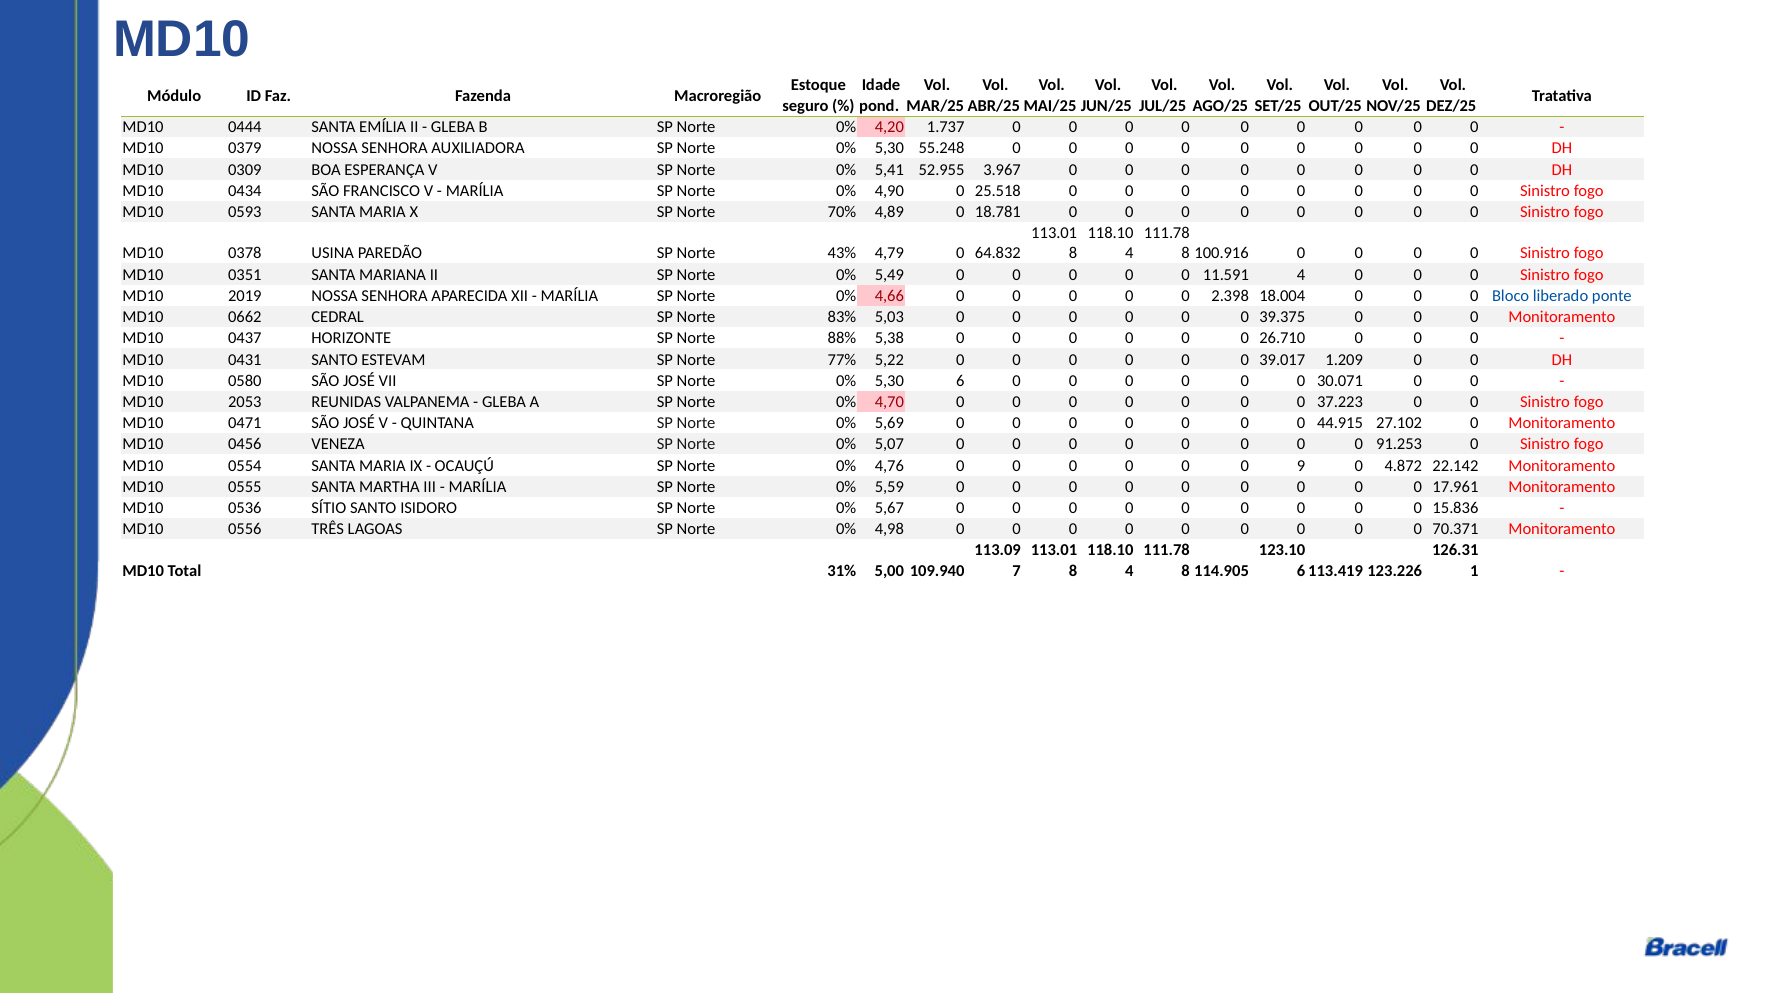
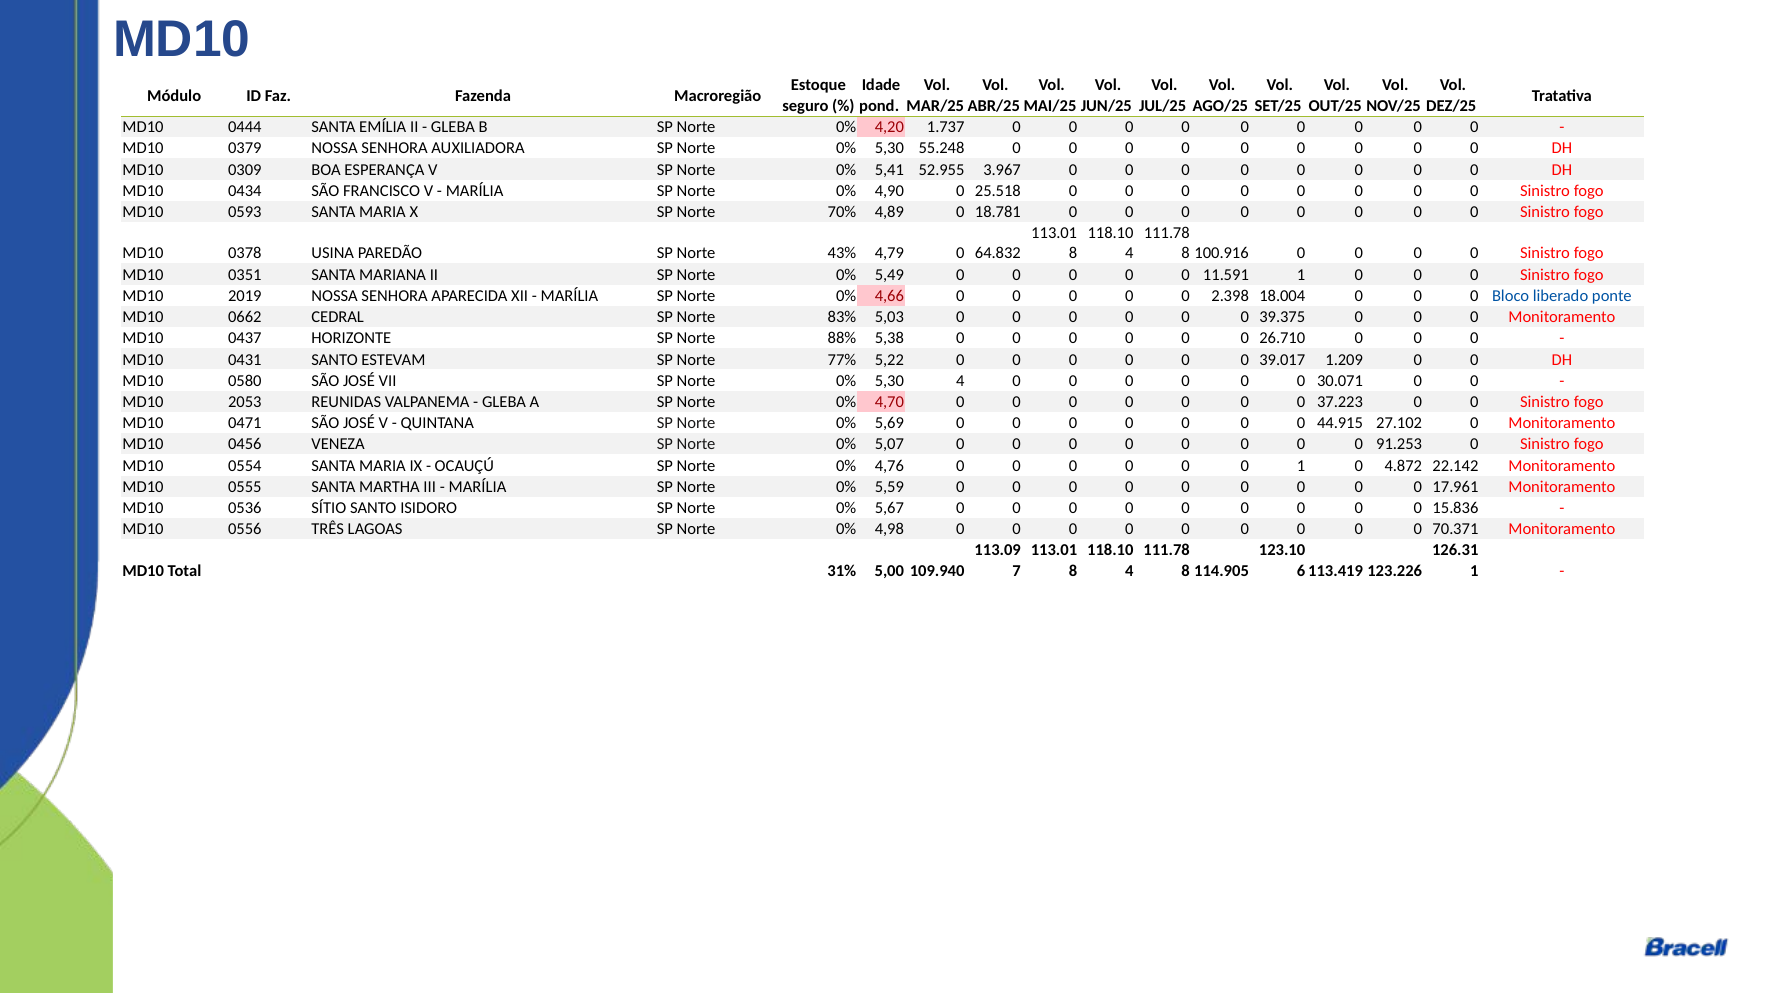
11.591 4: 4 -> 1
5,30 6: 6 -> 4
0 9: 9 -> 1
